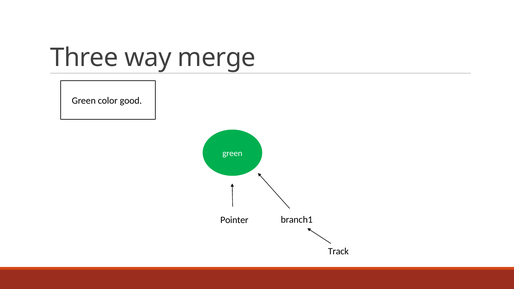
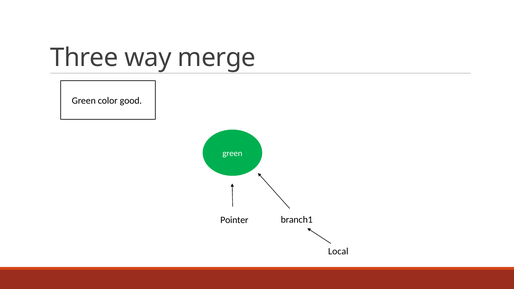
Track: Track -> Local
